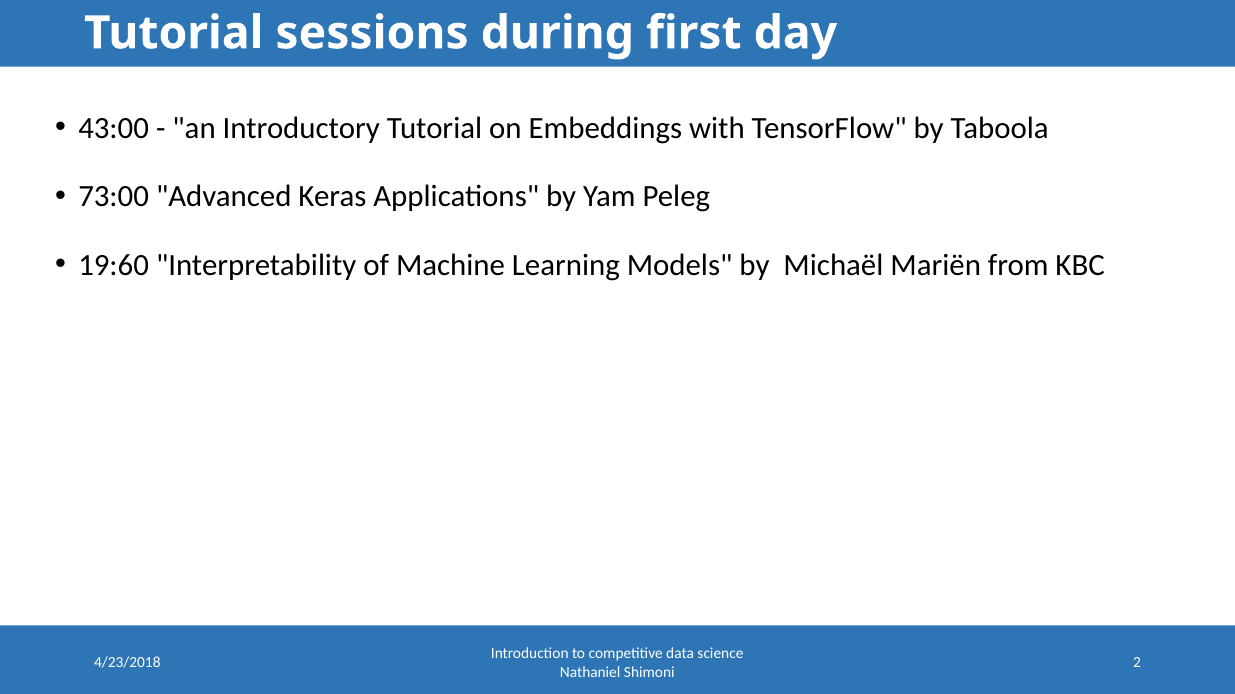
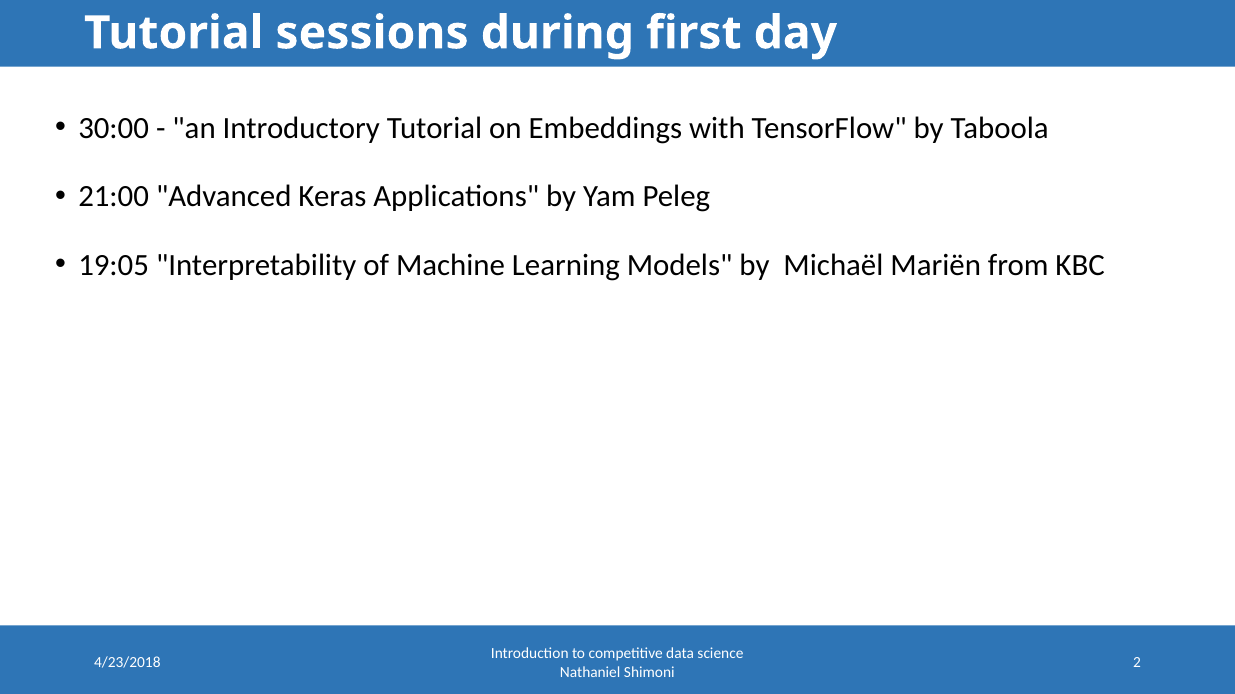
43:00: 43:00 -> 30:00
73:00: 73:00 -> 21:00
19:60: 19:60 -> 19:05
